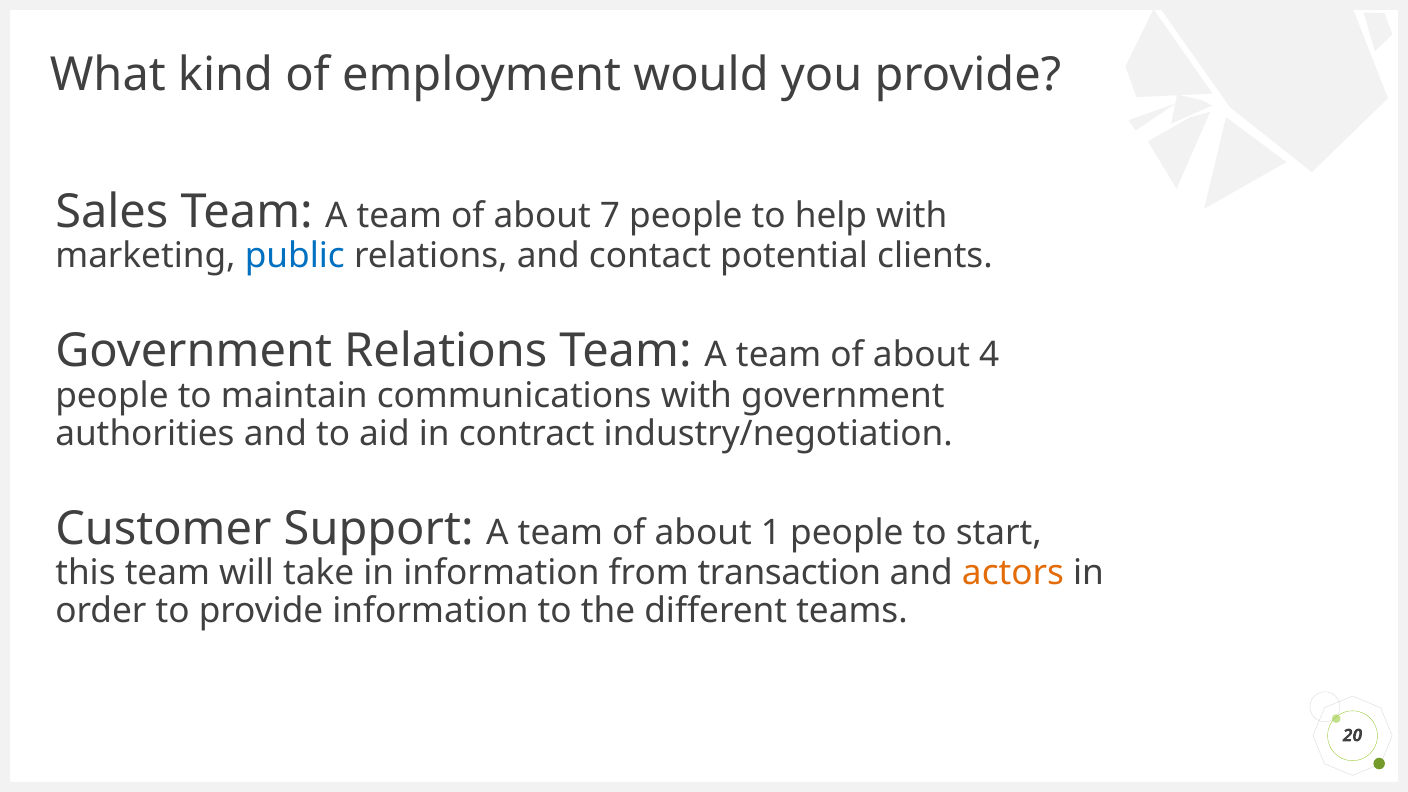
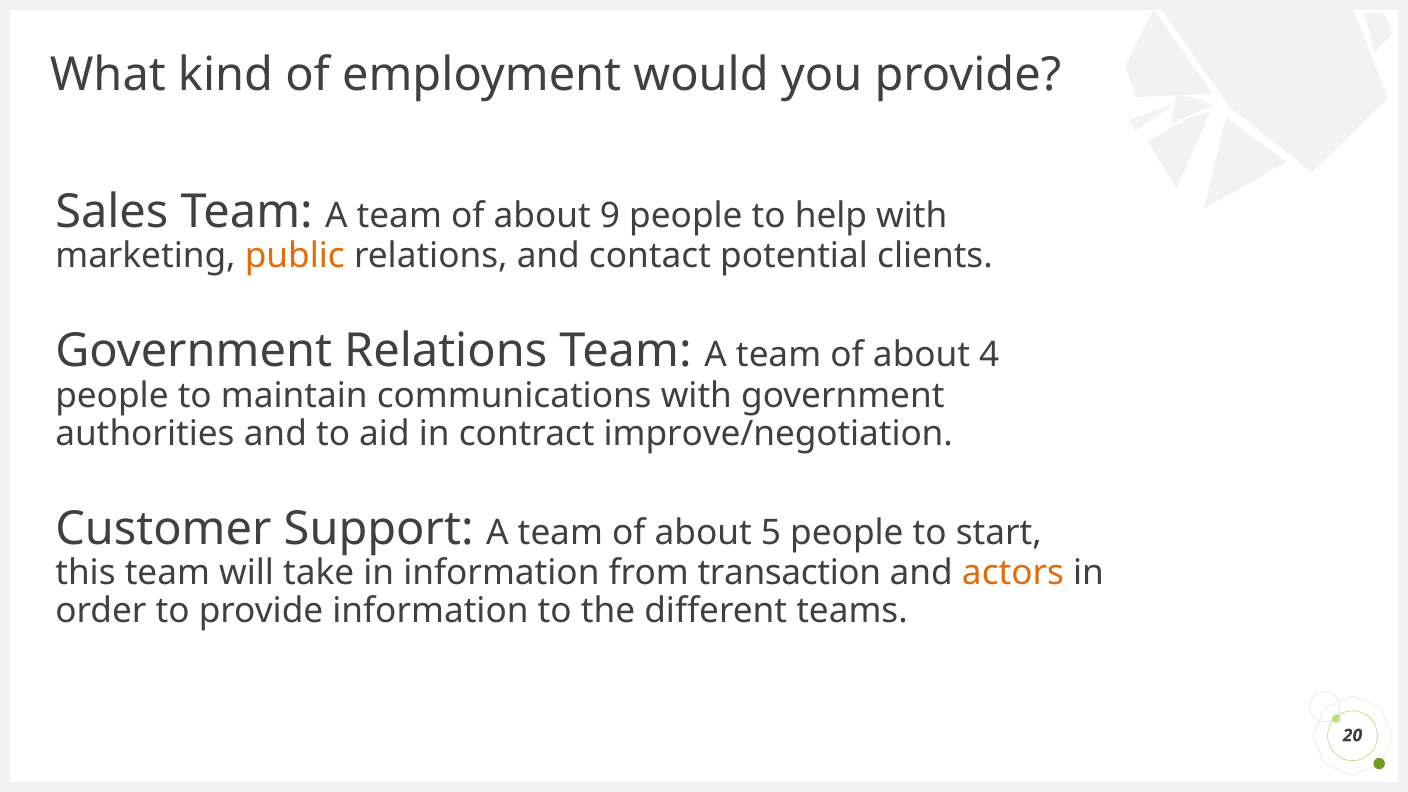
7: 7 -> 9
public colour: blue -> orange
industry/negotiation: industry/negotiation -> improve/negotiation
1: 1 -> 5
